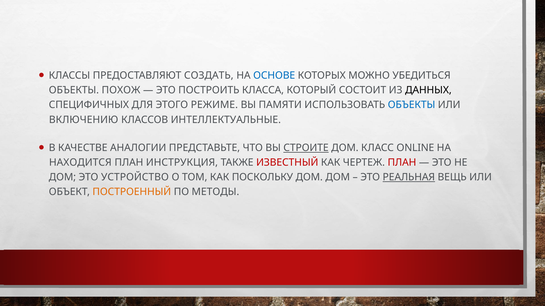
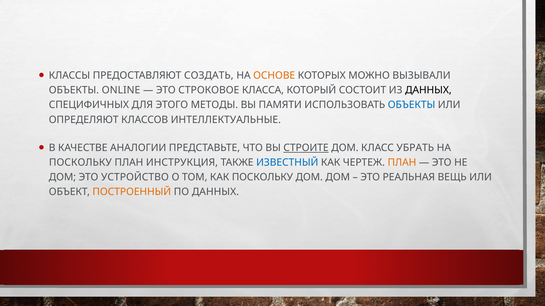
ОСНОВЕ colour: blue -> orange
УБЕДИТЬСЯ: УБЕДИТЬСЯ -> ВЫЗЫВАЛИ
ПОХОЖ: ПОХОЖ -> ONLINE
ПОСТРОИТЬ: ПОСТРОИТЬ -> СТРОКОВОЕ
РЕЖИМЕ: РЕЖИМЕ -> МЕТОДЫ
ВКЛЮЧЕНИЮ: ВКЛЮЧЕНИЮ -> ОПРЕДЕЛЯЮТ
ONLINE: ONLINE -> УБРАТЬ
НАХОДИТСЯ at (80, 163): НАХОДИТСЯ -> ПОСКОЛЬКУ
ИЗВЕСТНЫЙ colour: red -> blue
ПЛАН at (402, 163) colour: red -> orange
РЕАЛЬНАЯ underline: present -> none
ПО МЕТОДЫ: МЕТОДЫ -> ДАННЫХ
